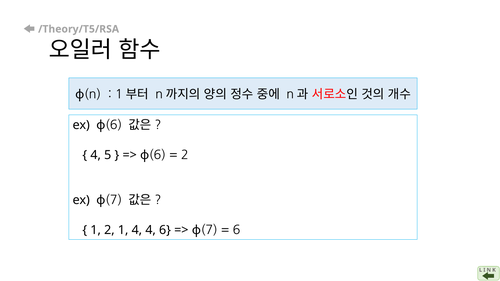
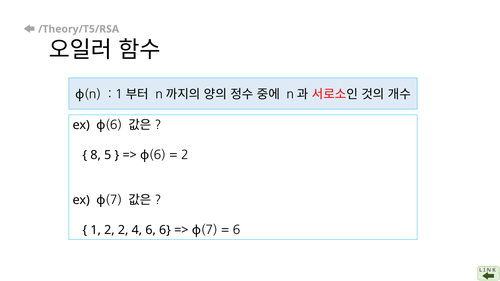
4 at (96, 155): 4 -> 8
2 1: 1 -> 2
4 4: 4 -> 6
